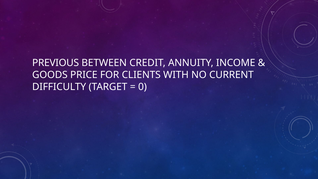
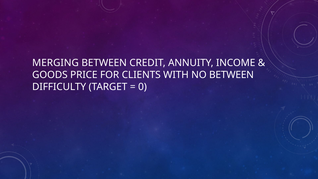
PREVIOUS: PREVIOUS -> MERGING
NO CURRENT: CURRENT -> BETWEEN
